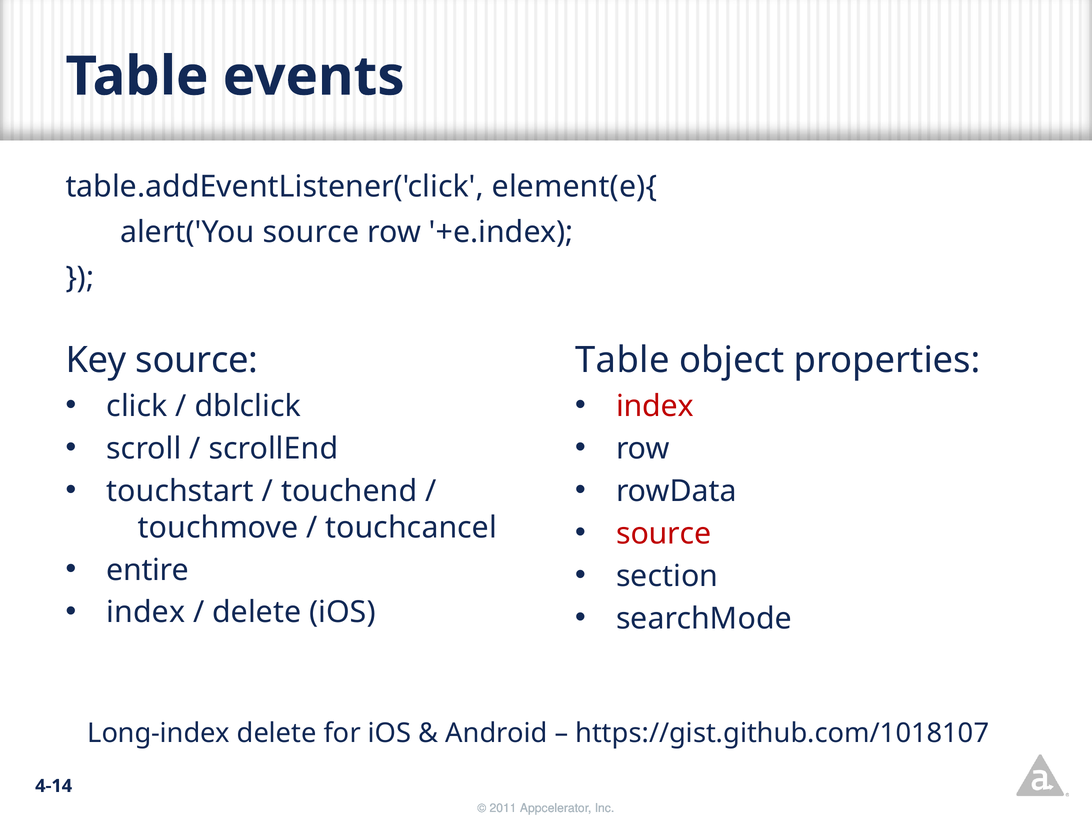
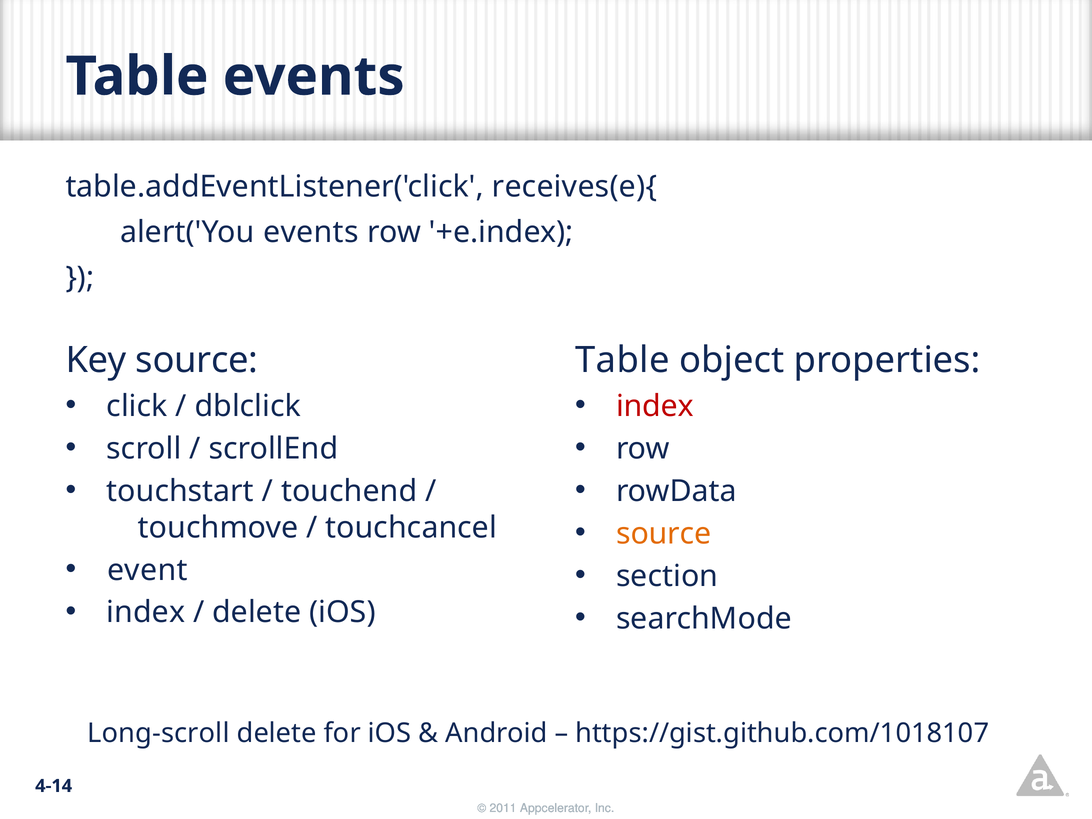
element(e){: element(e){ -> receives(e){
alert('You source: source -> events
source at (664, 534) colour: red -> orange
entire: entire -> event
Long-index: Long-index -> Long-scroll
